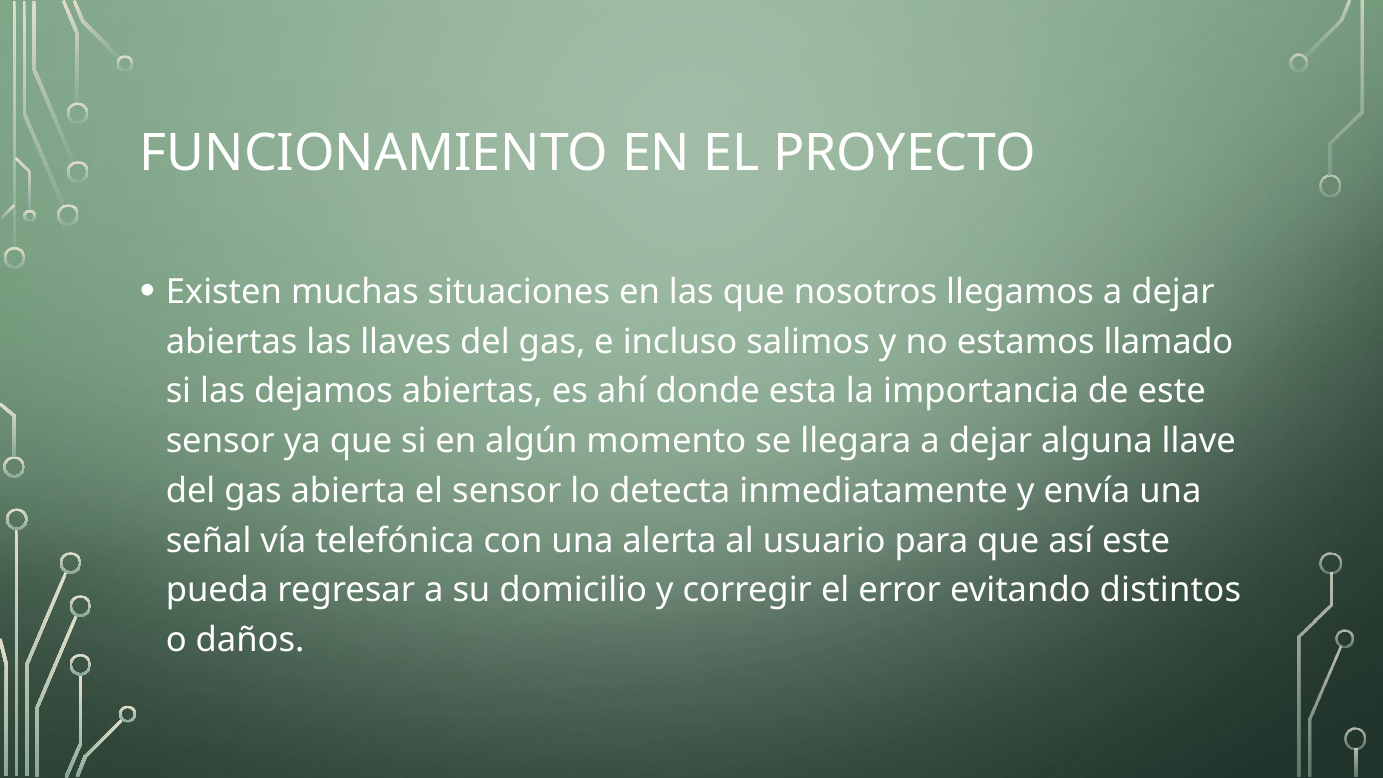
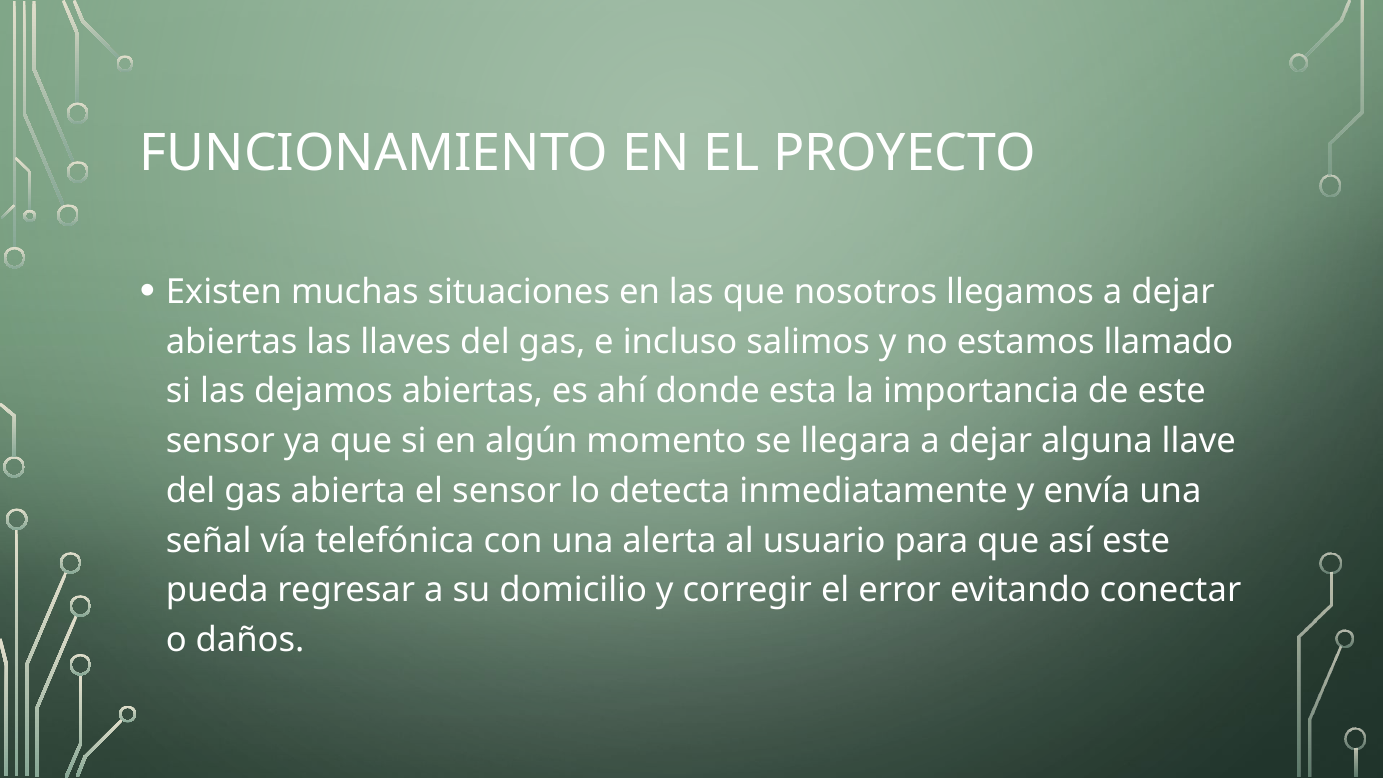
distintos: distintos -> conectar
